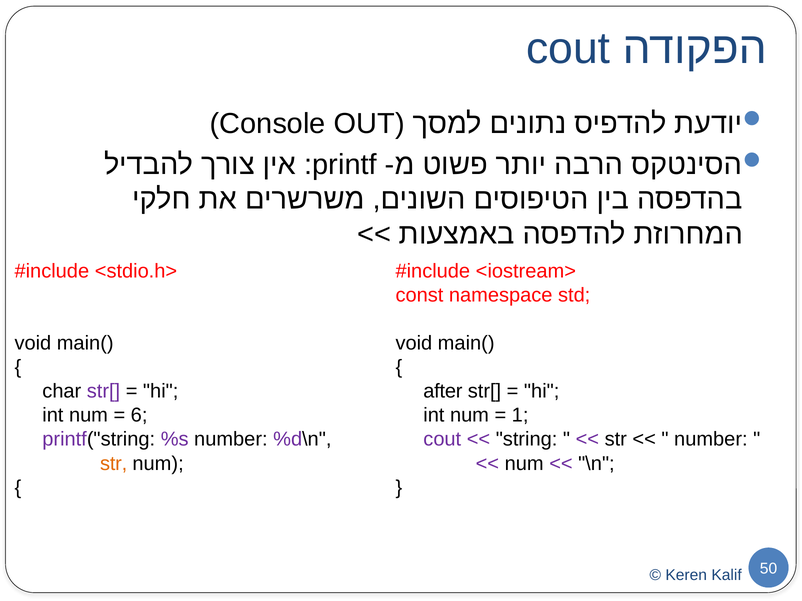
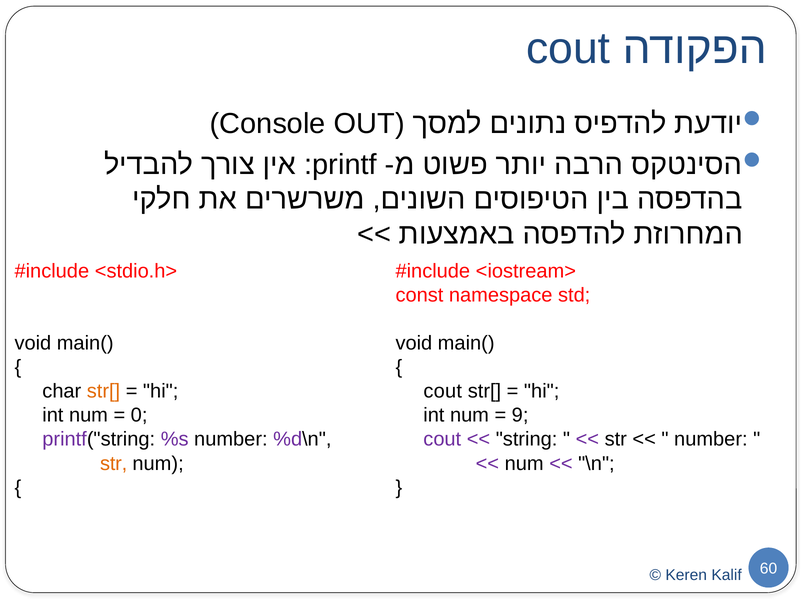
str[ at (103, 392) colour: purple -> orange
after at (443, 392): after -> cout
6: 6 -> 0
1: 1 -> 9
50: 50 -> 60
